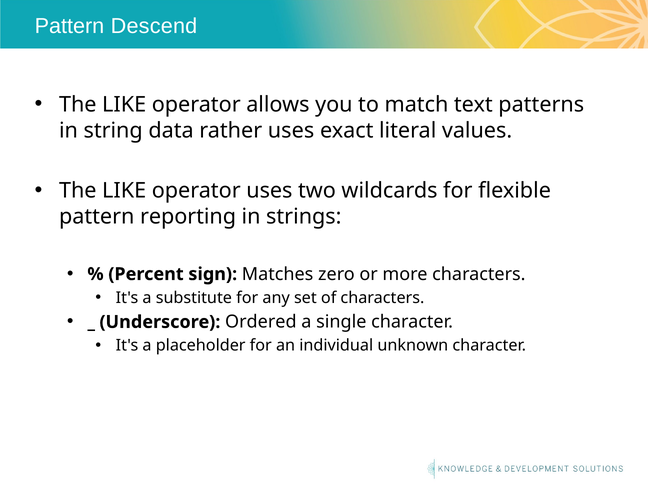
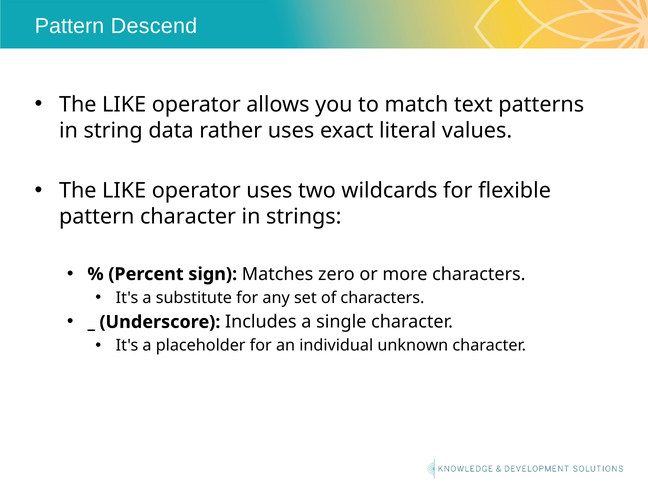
pattern reporting: reporting -> character
Ordered: Ordered -> Includes
